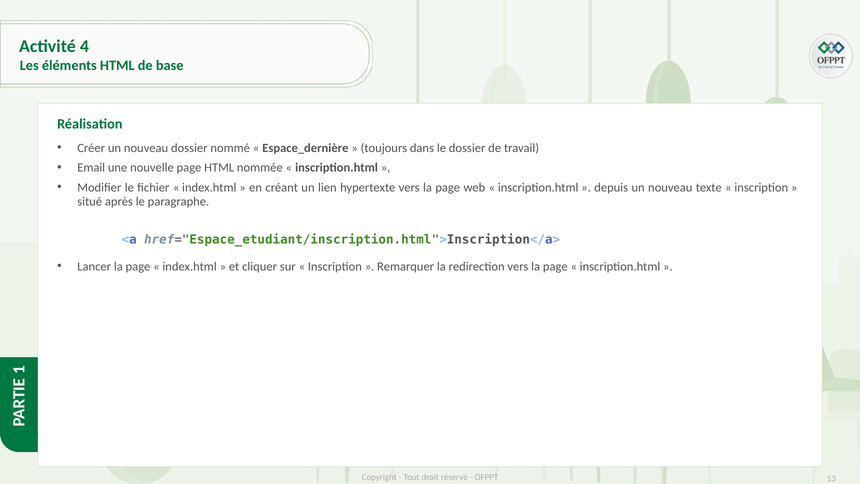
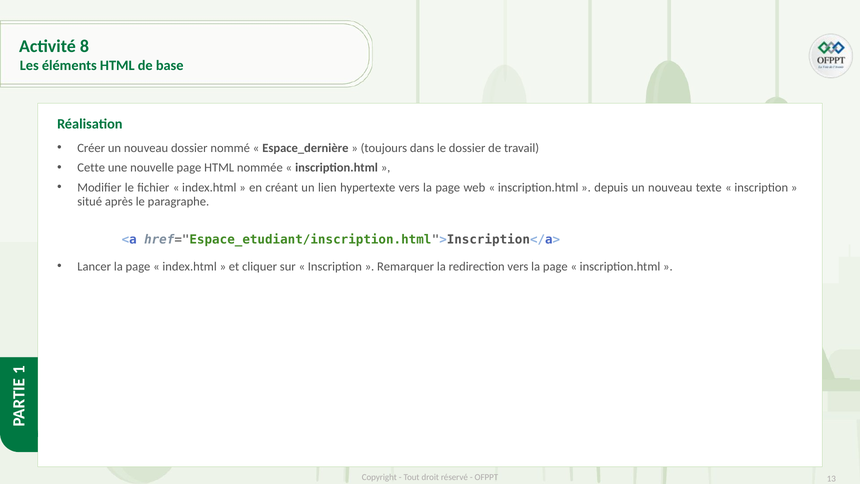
4: 4 -> 8
Email: Email -> Cette
